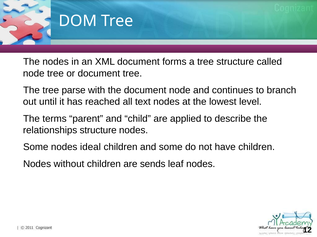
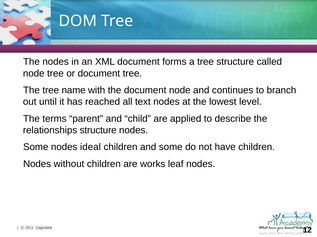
parse: parse -> name
sends: sends -> works
